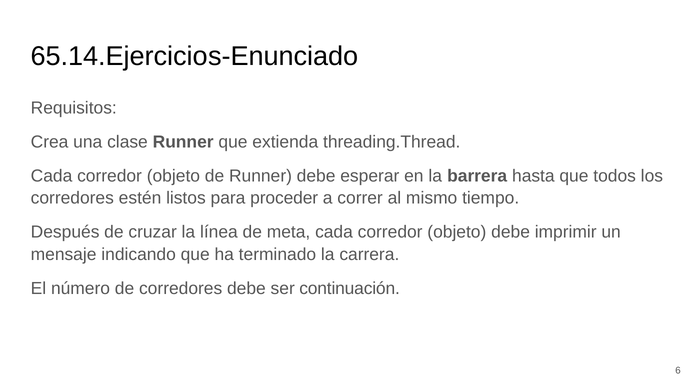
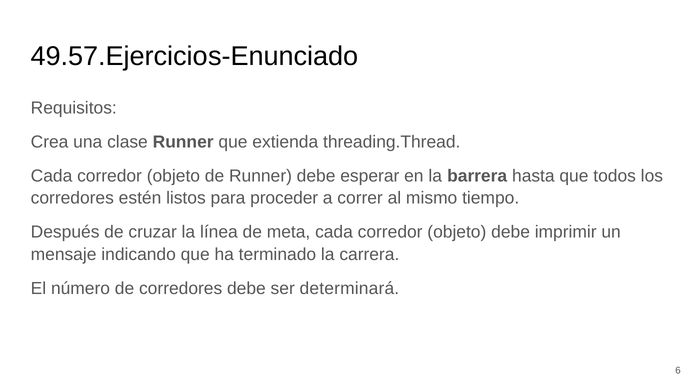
65.14.Ejercicios-Enunciado: 65.14.Ejercicios-Enunciado -> 49.57.Ejercicios-Enunciado
continuación: continuación -> determinará
